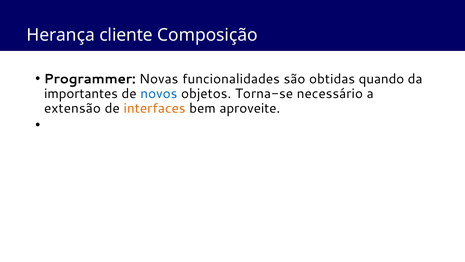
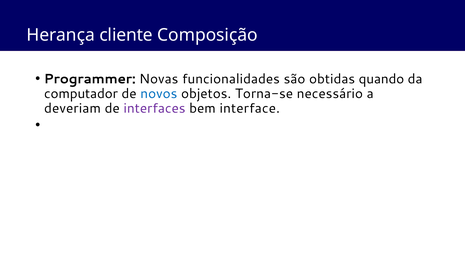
importantes: importantes -> computador
extensão: extensão -> deveriam
interfaces colour: orange -> purple
aproveite: aproveite -> interface
